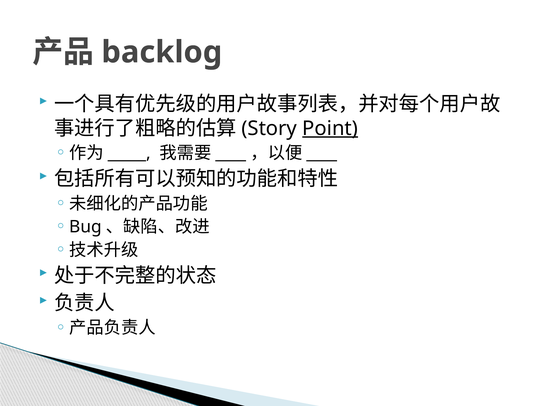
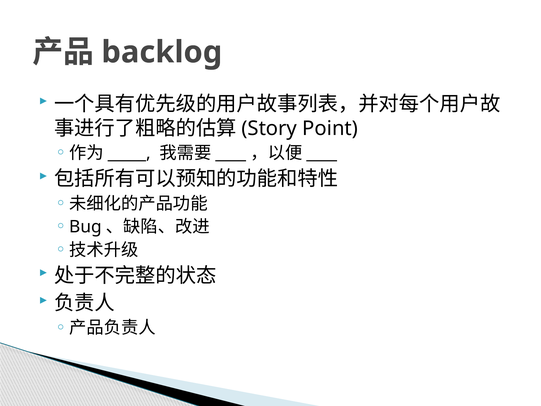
Point underline: present -> none
